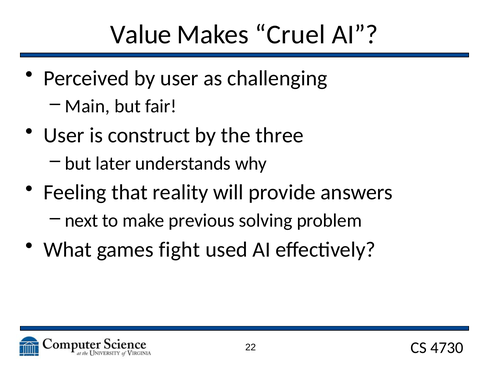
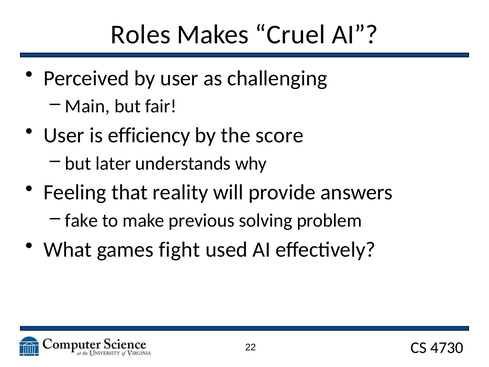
Value: Value -> Roles
construct: construct -> efficiency
three: three -> score
next: next -> fake
